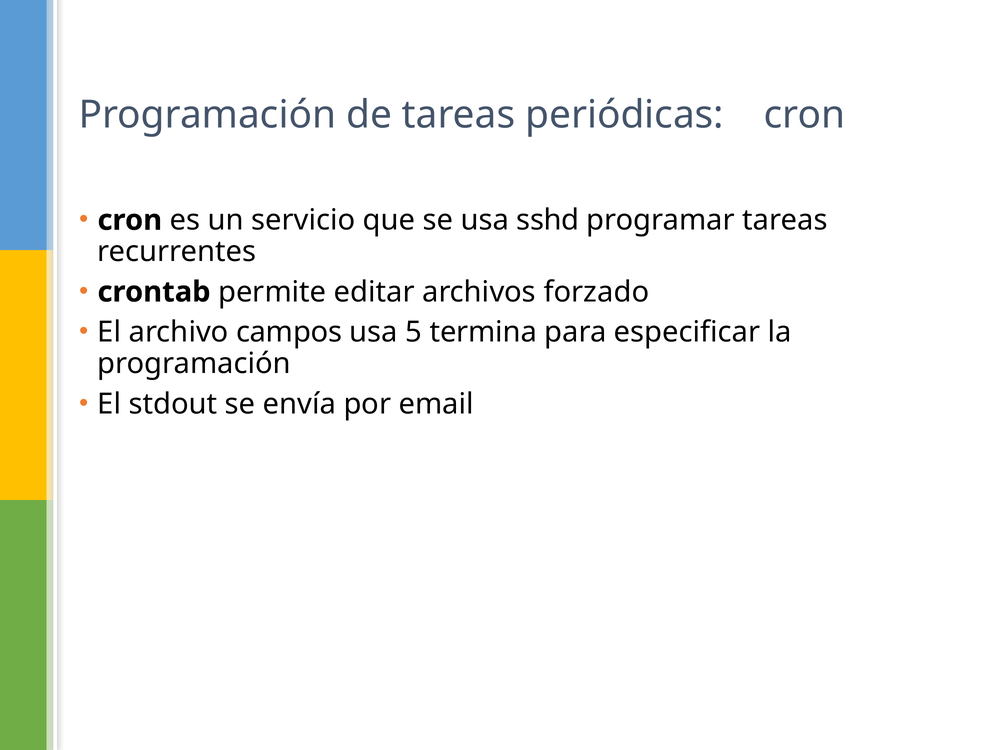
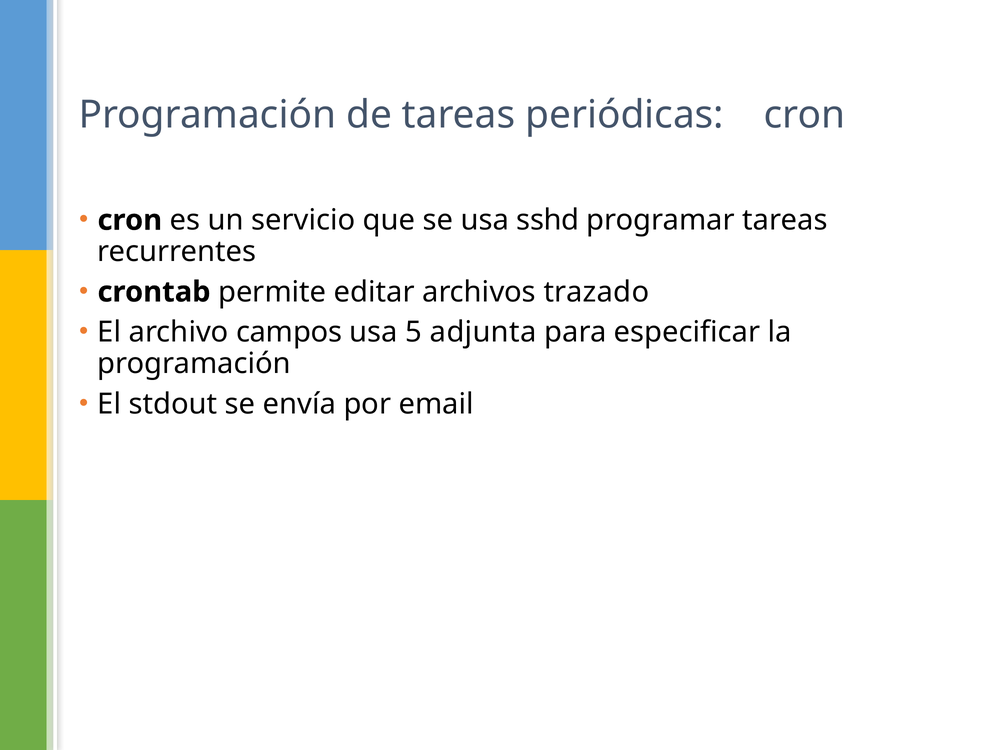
forzado: forzado -> trazado
termina: termina -> adjunta
